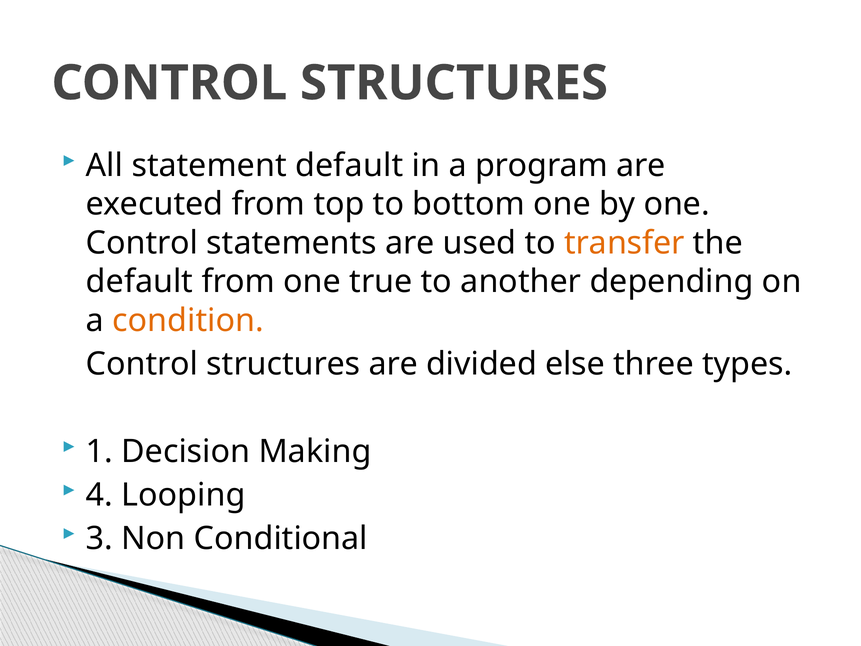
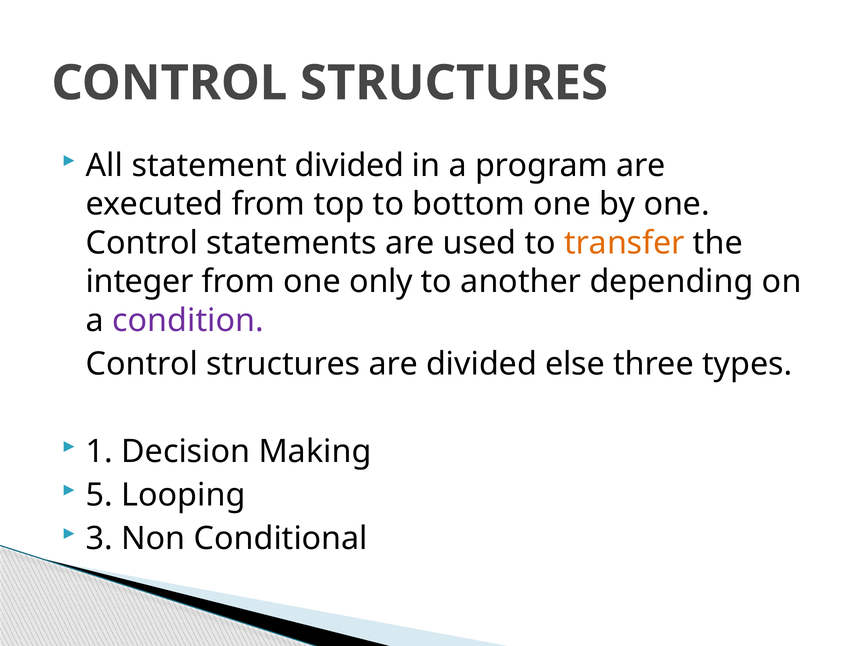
statement default: default -> divided
default at (140, 282): default -> integer
true: true -> only
condition colour: orange -> purple
4: 4 -> 5
